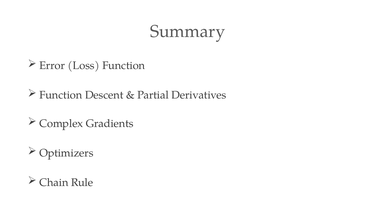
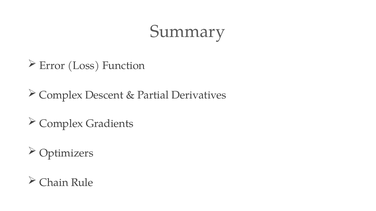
Function at (61, 95): Function -> Complex
